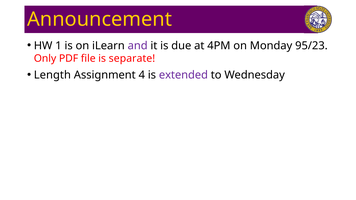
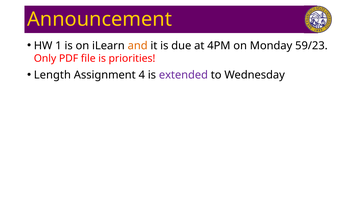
and colour: purple -> orange
95/23: 95/23 -> 59/23
separate: separate -> priorities
